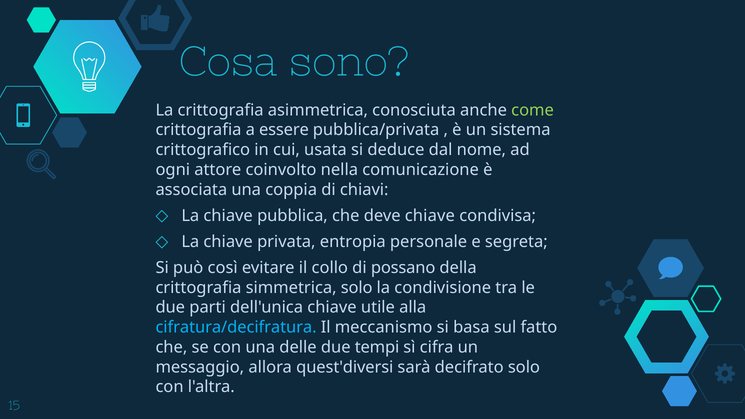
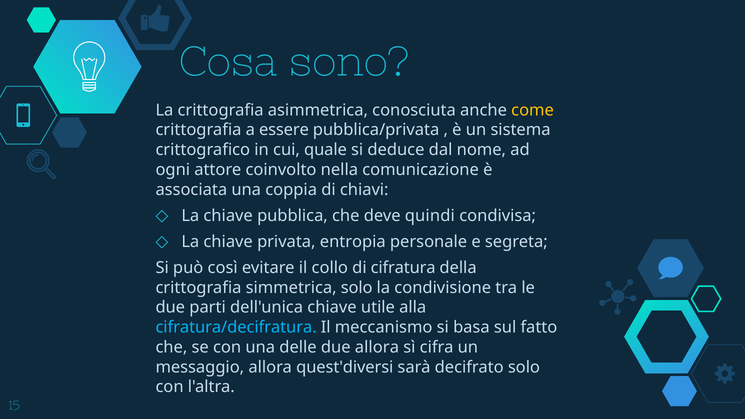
come colour: light green -> yellow
usata: usata -> quale
deve chiave: chiave -> quindi
possano: possano -> cifratura
due tempi: tempi -> allora
